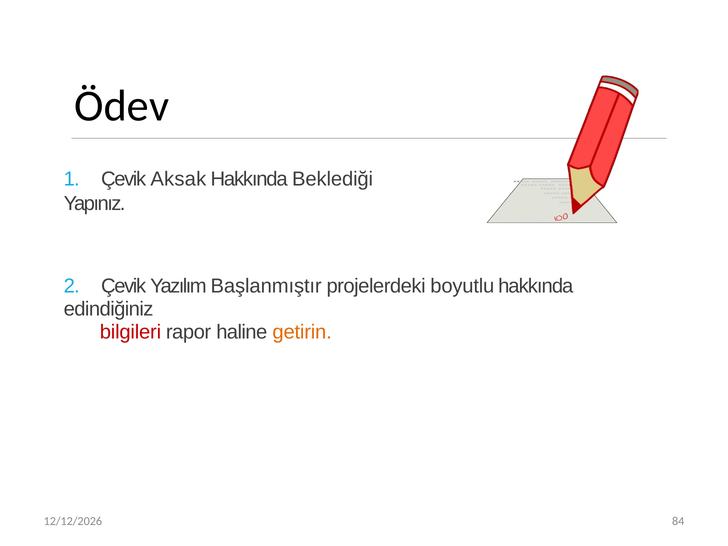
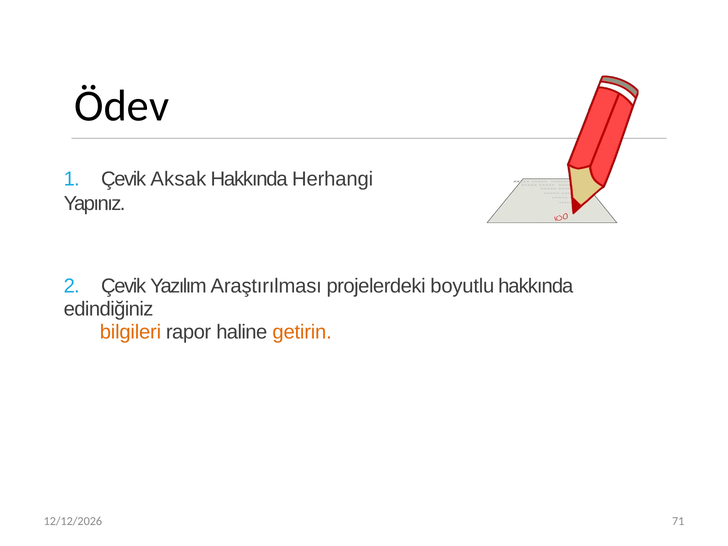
Beklediği: Beklediği -> Herhangi
Başlanmıştır: Başlanmıştır -> Araştırılması
bilgileri colour: red -> orange
84: 84 -> 71
